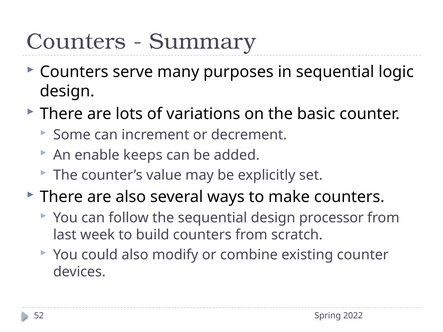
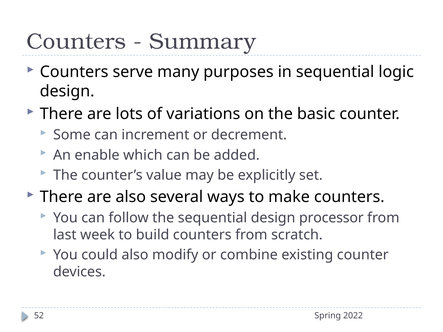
keeps: keeps -> which
